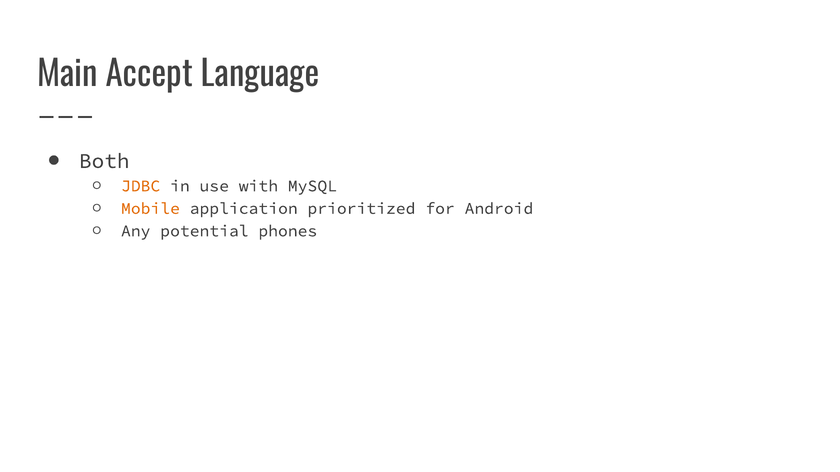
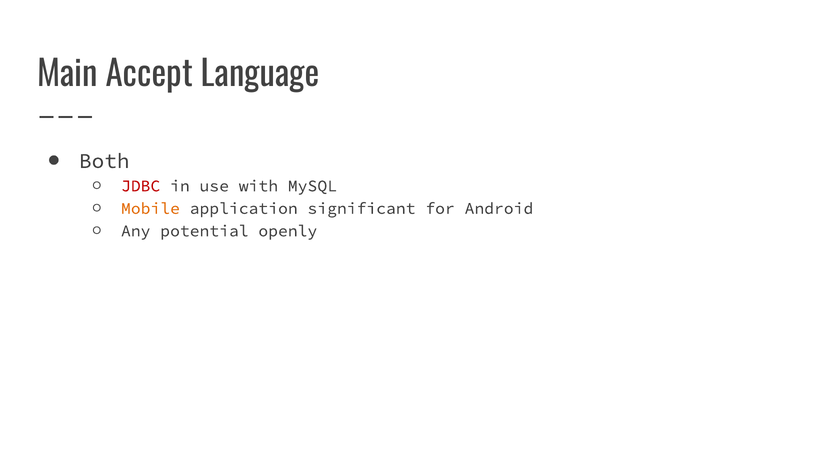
JDBC colour: orange -> red
prioritized: prioritized -> significant
phones: phones -> openly
